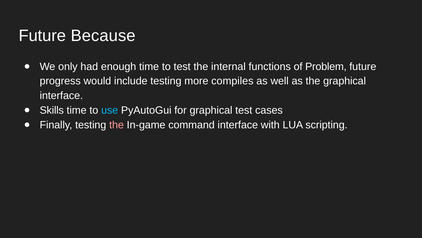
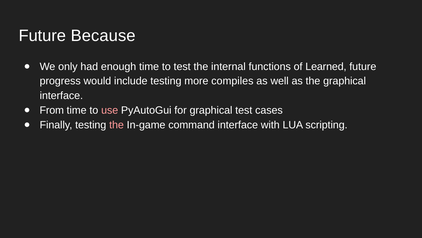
Problem: Problem -> Learned
Skills: Skills -> From
use colour: light blue -> pink
